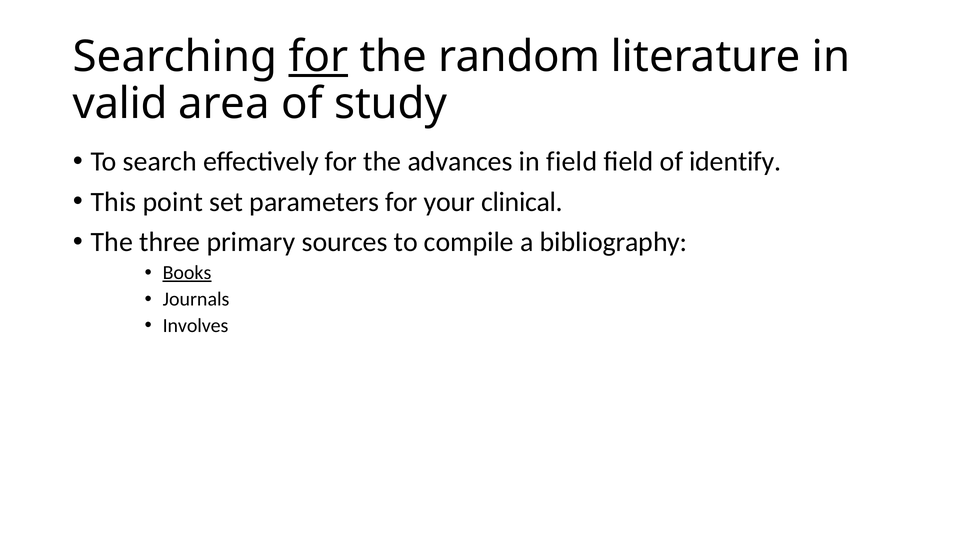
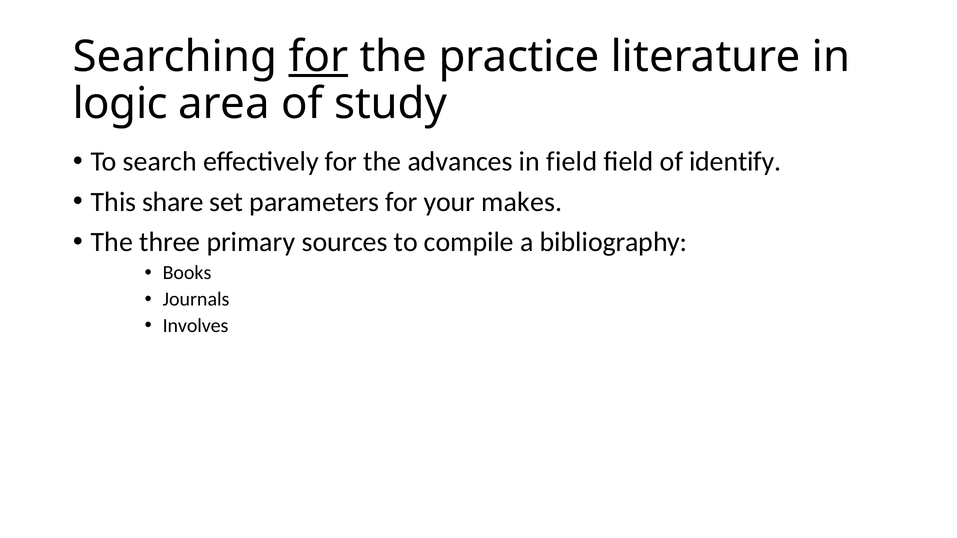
random: random -> practice
valid: valid -> logic
point: point -> share
clinical: clinical -> makes
Books underline: present -> none
